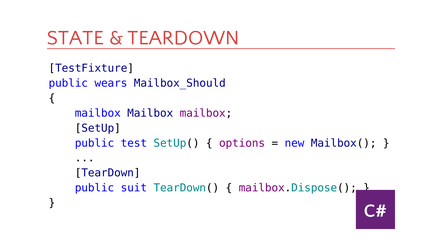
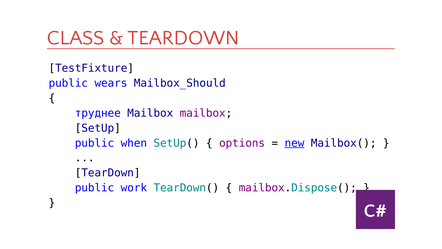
STATE: STATE -> CLASS
mailbox at (98, 113): mailbox -> труднее
test: test -> when
new underline: none -> present
suit: suit -> work
